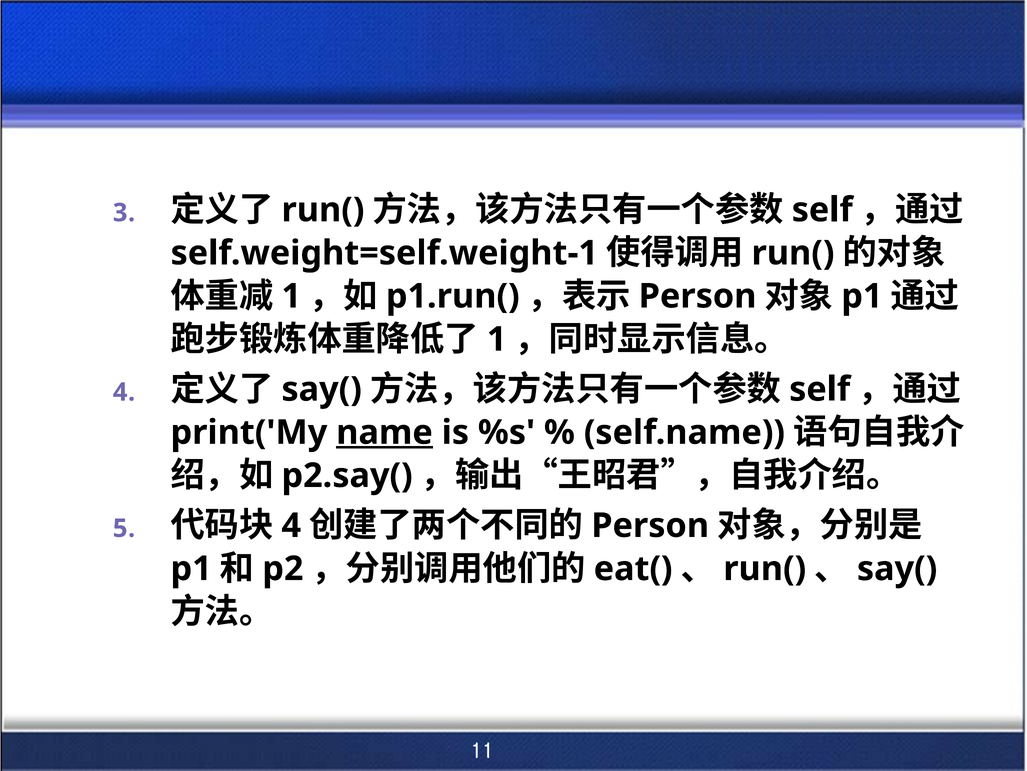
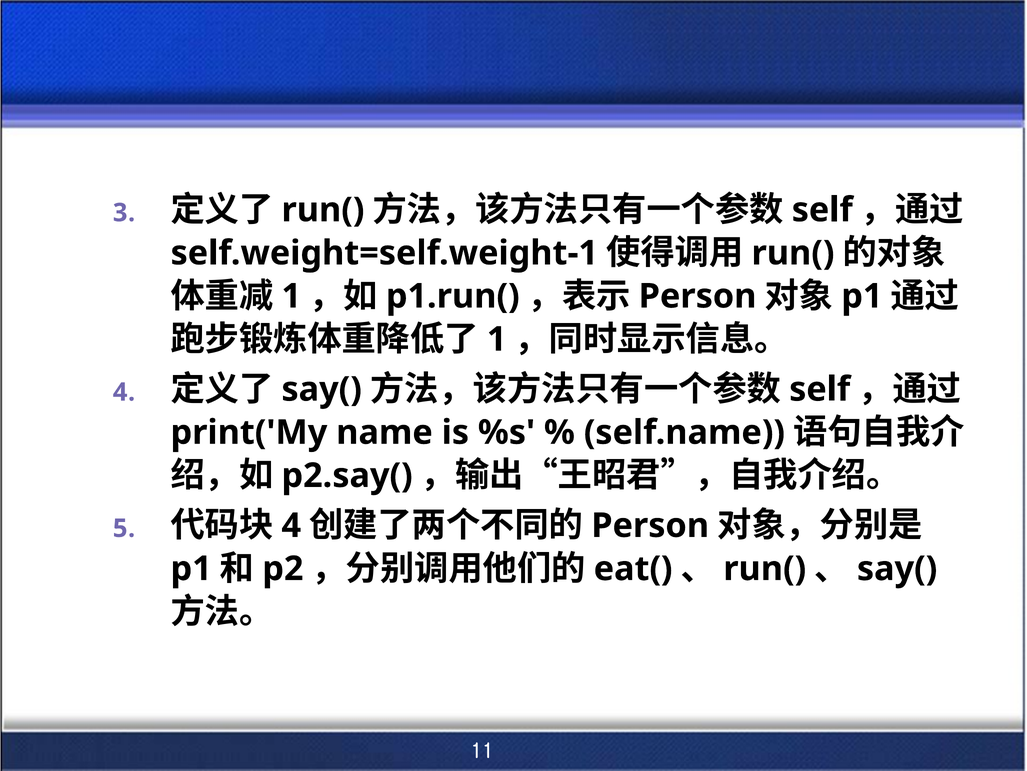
name underline: present -> none
